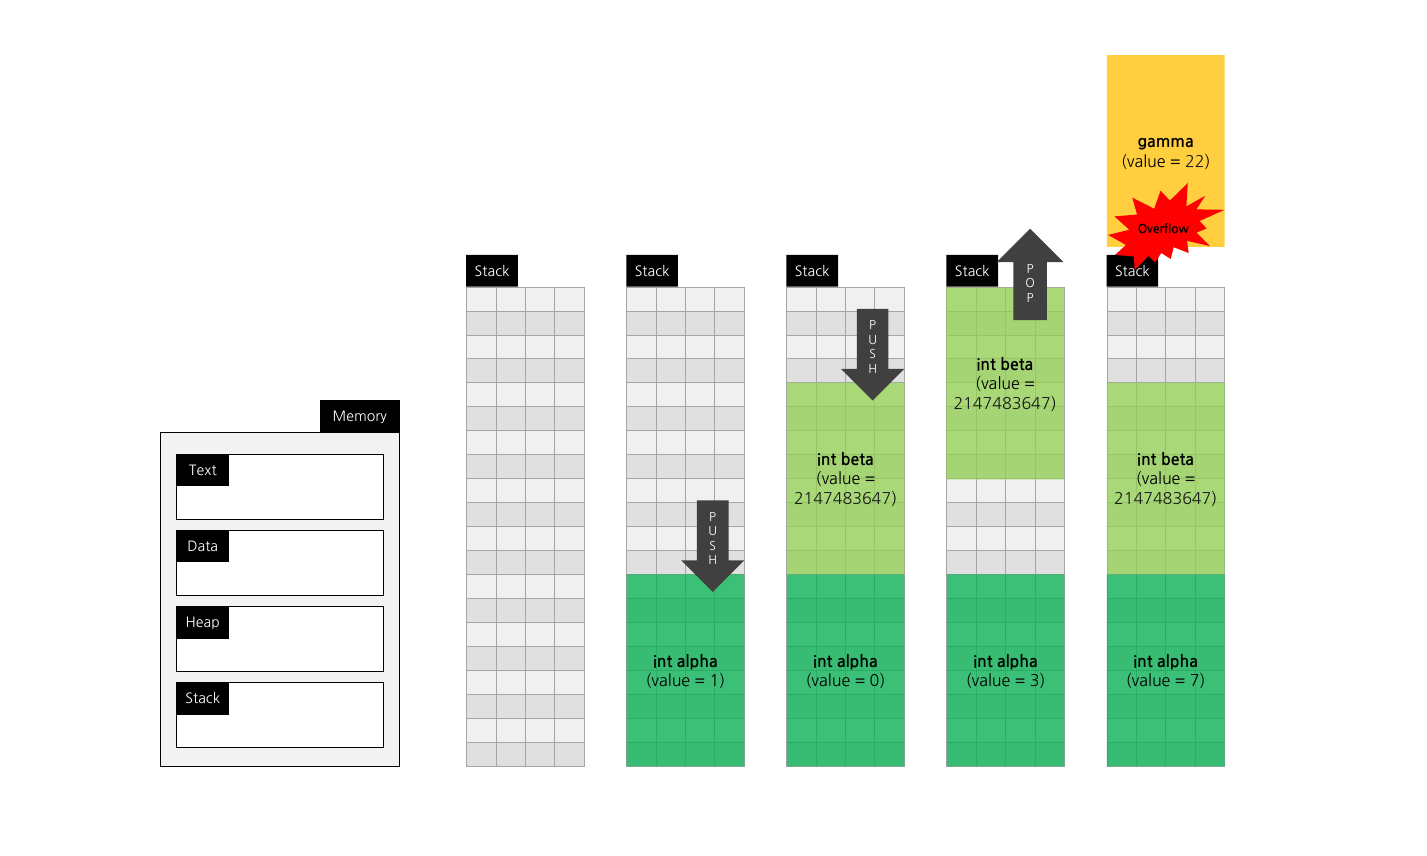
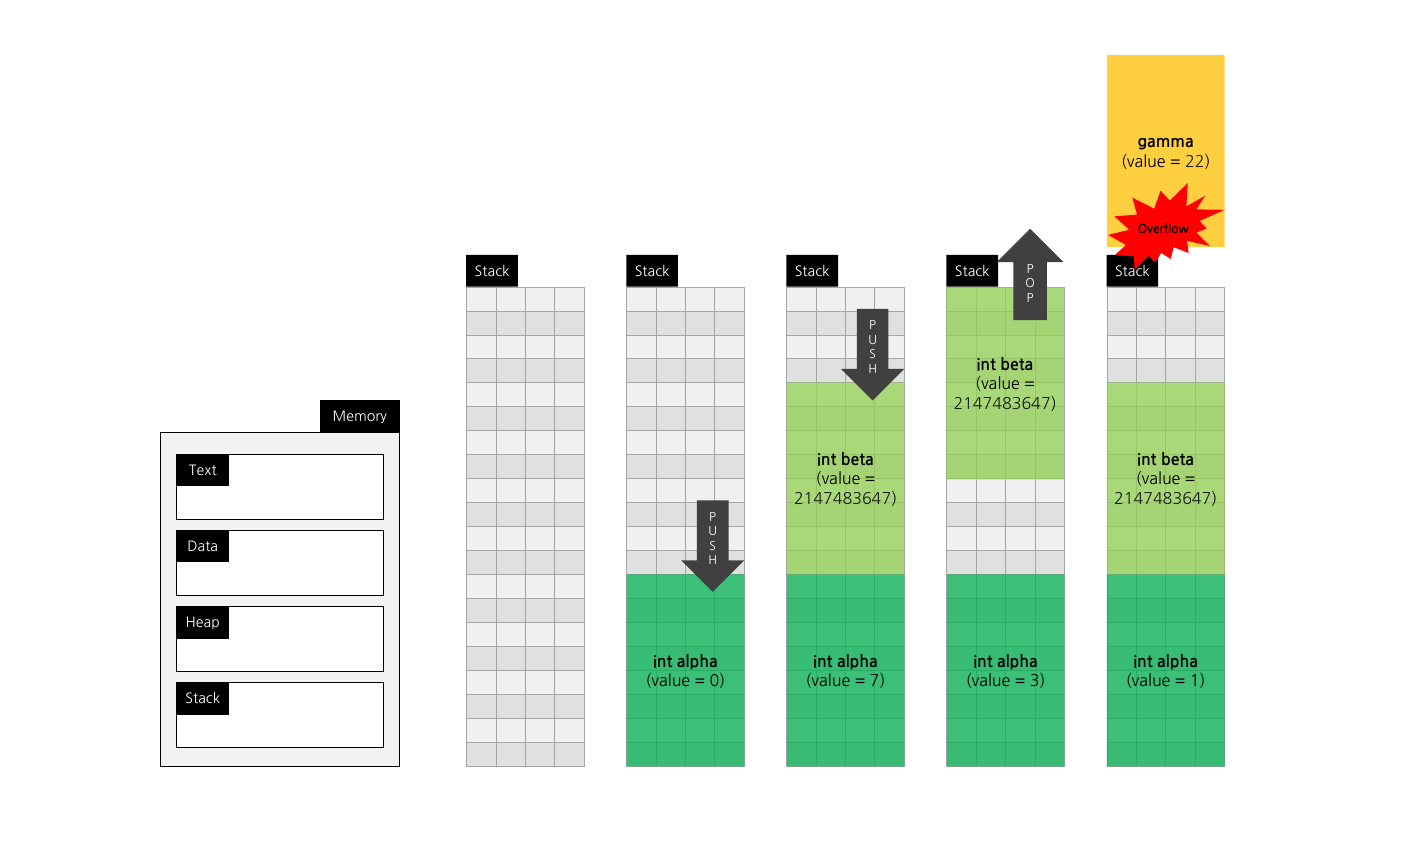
1: 1 -> 0
0: 0 -> 7
7: 7 -> 1
